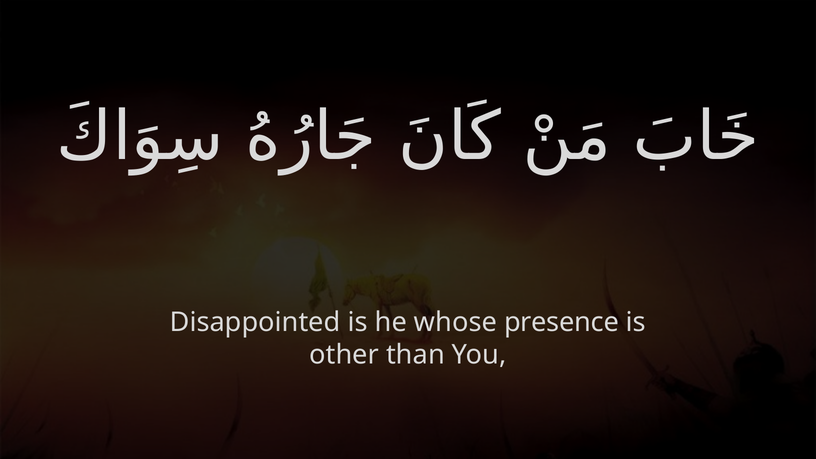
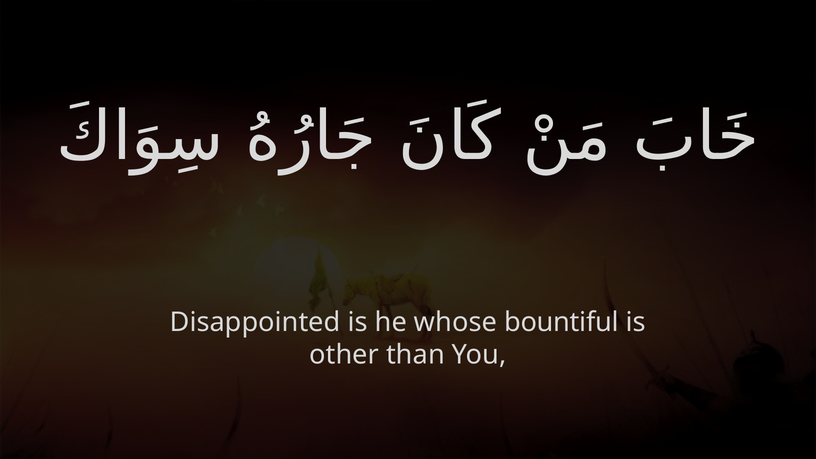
presence: presence -> bountiful
